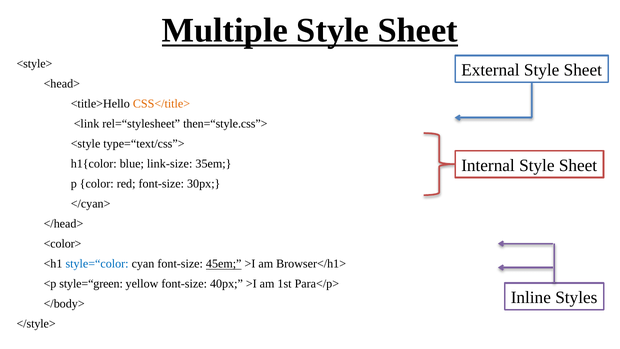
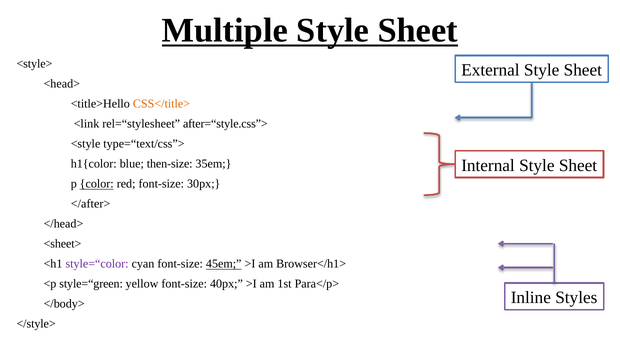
then=“style.css”>: then=“style.css”> -> after=“style.css”>
link-size: link-size -> then-size
color underline: none -> present
</cyan>: </cyan> -> </after>
<color>: <color> -> <sheet>
style=“color colour: blue -> purple
